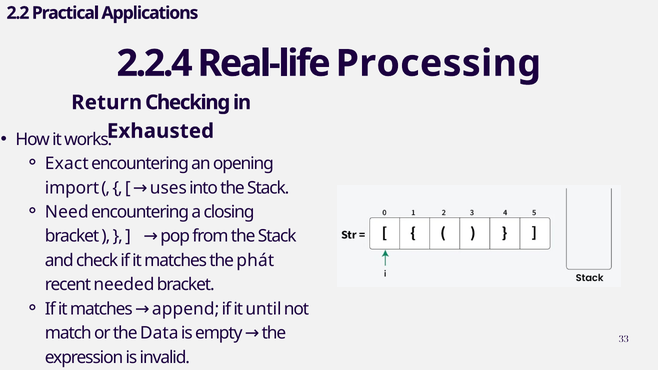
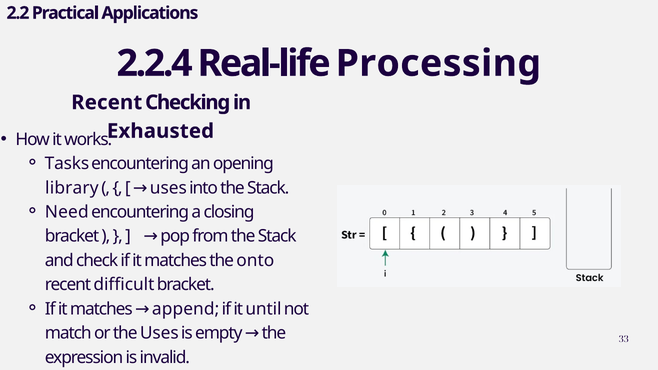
Return at (107, 103): Return -> Recent
Exact: Exact -> Tasks
import: import -> library
phát: phát -> onto
needed: needed -> difficult
the Data: Data -> Uses
